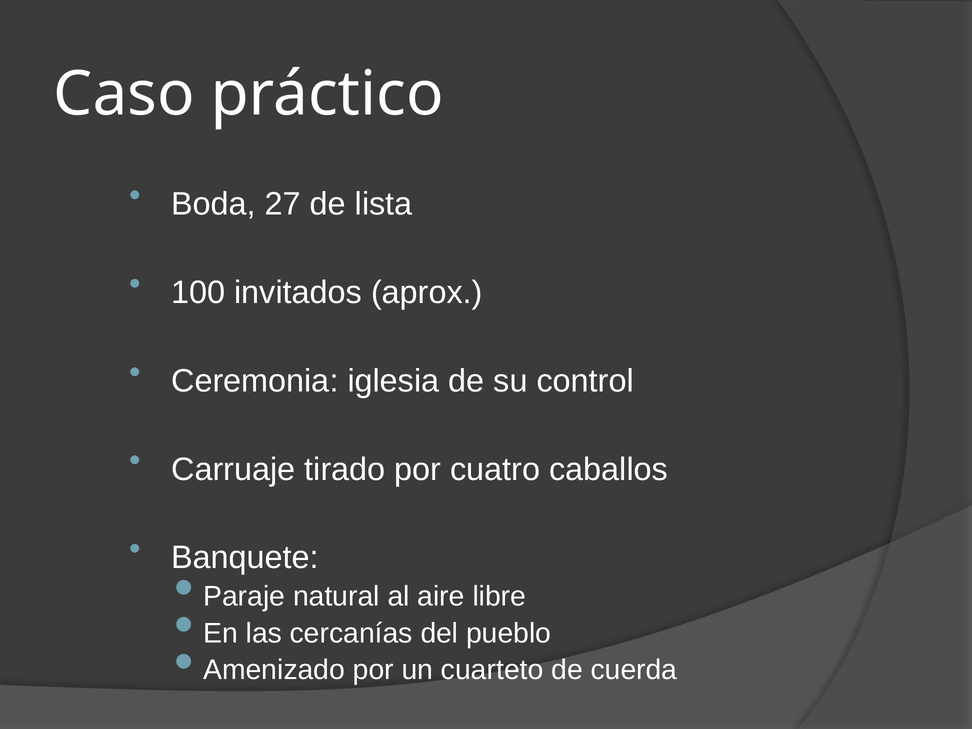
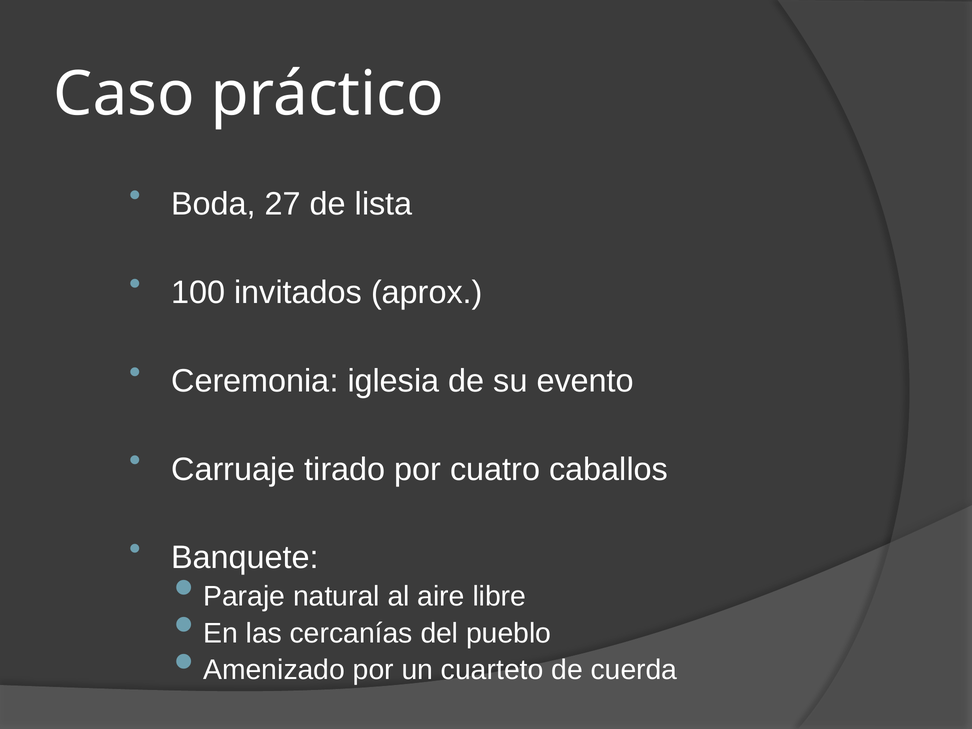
control: control -> evento
